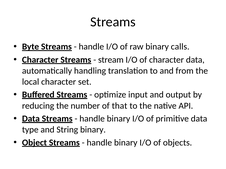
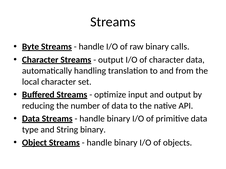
stream at (111, 60): stream -> output
of that: that -> data
